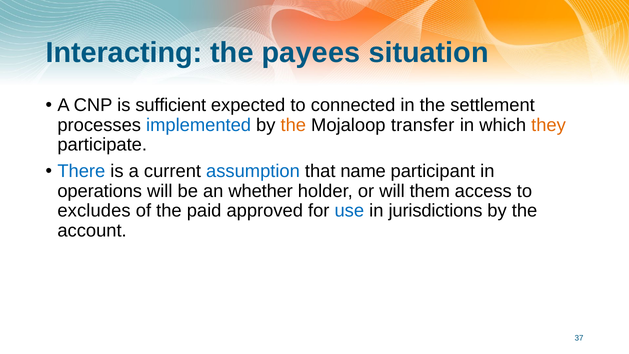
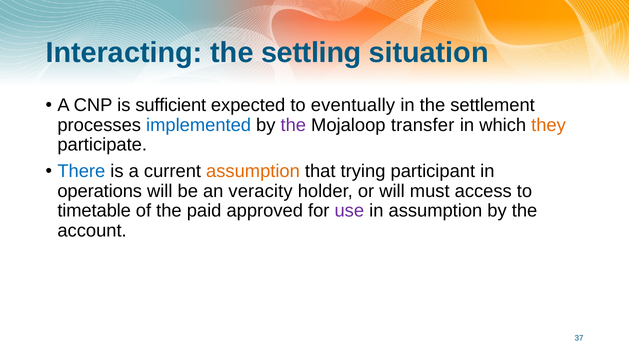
payees: payees -> settling
connected: connected -> eventually
the at (293, 125) colour: orange -> purple
assumption at (253, 171) colour: blue -> orange
name: name -> trying
whether: whether -> veracity
them: them -> must
excludes: excludes -> timetable
use colour: blue -> purple
in jurisdictions: jurisdictions -> assumption
